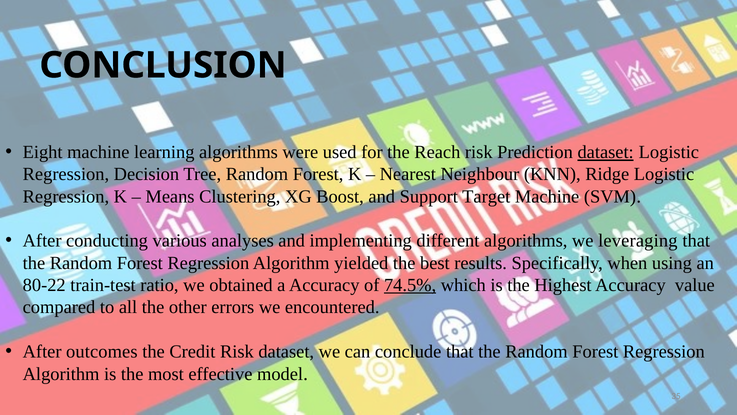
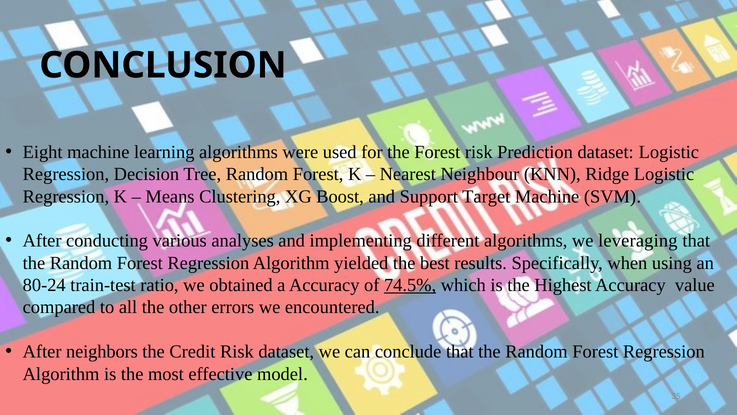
the Reach: Reach -> Forest
dataset at (606, 152) underline: present -> none
80-22: 80-22 -> 80-24
outcomes: outcomes -> neighbors
